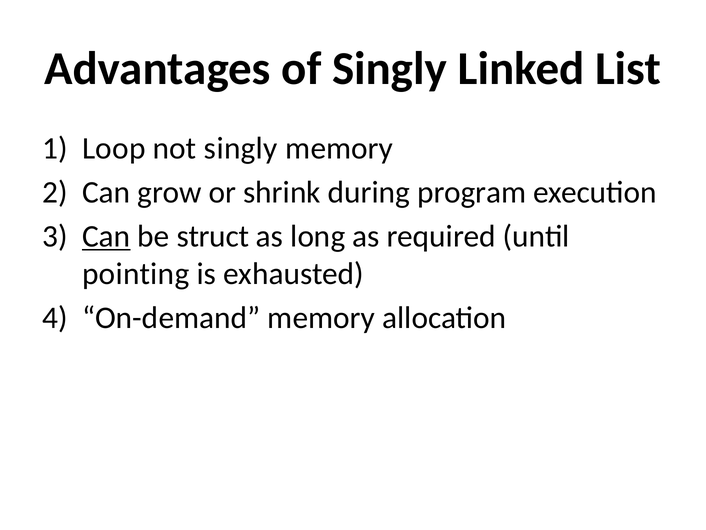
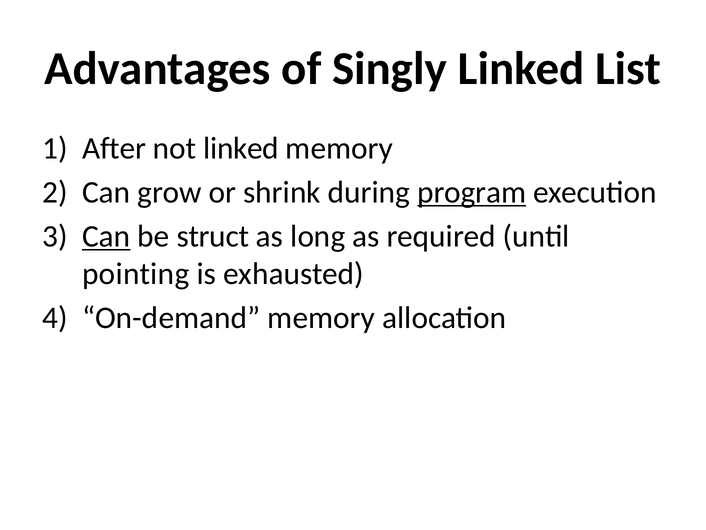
Loop: Loop -> After
not singly: singly -> linked
program underline: none -> present
